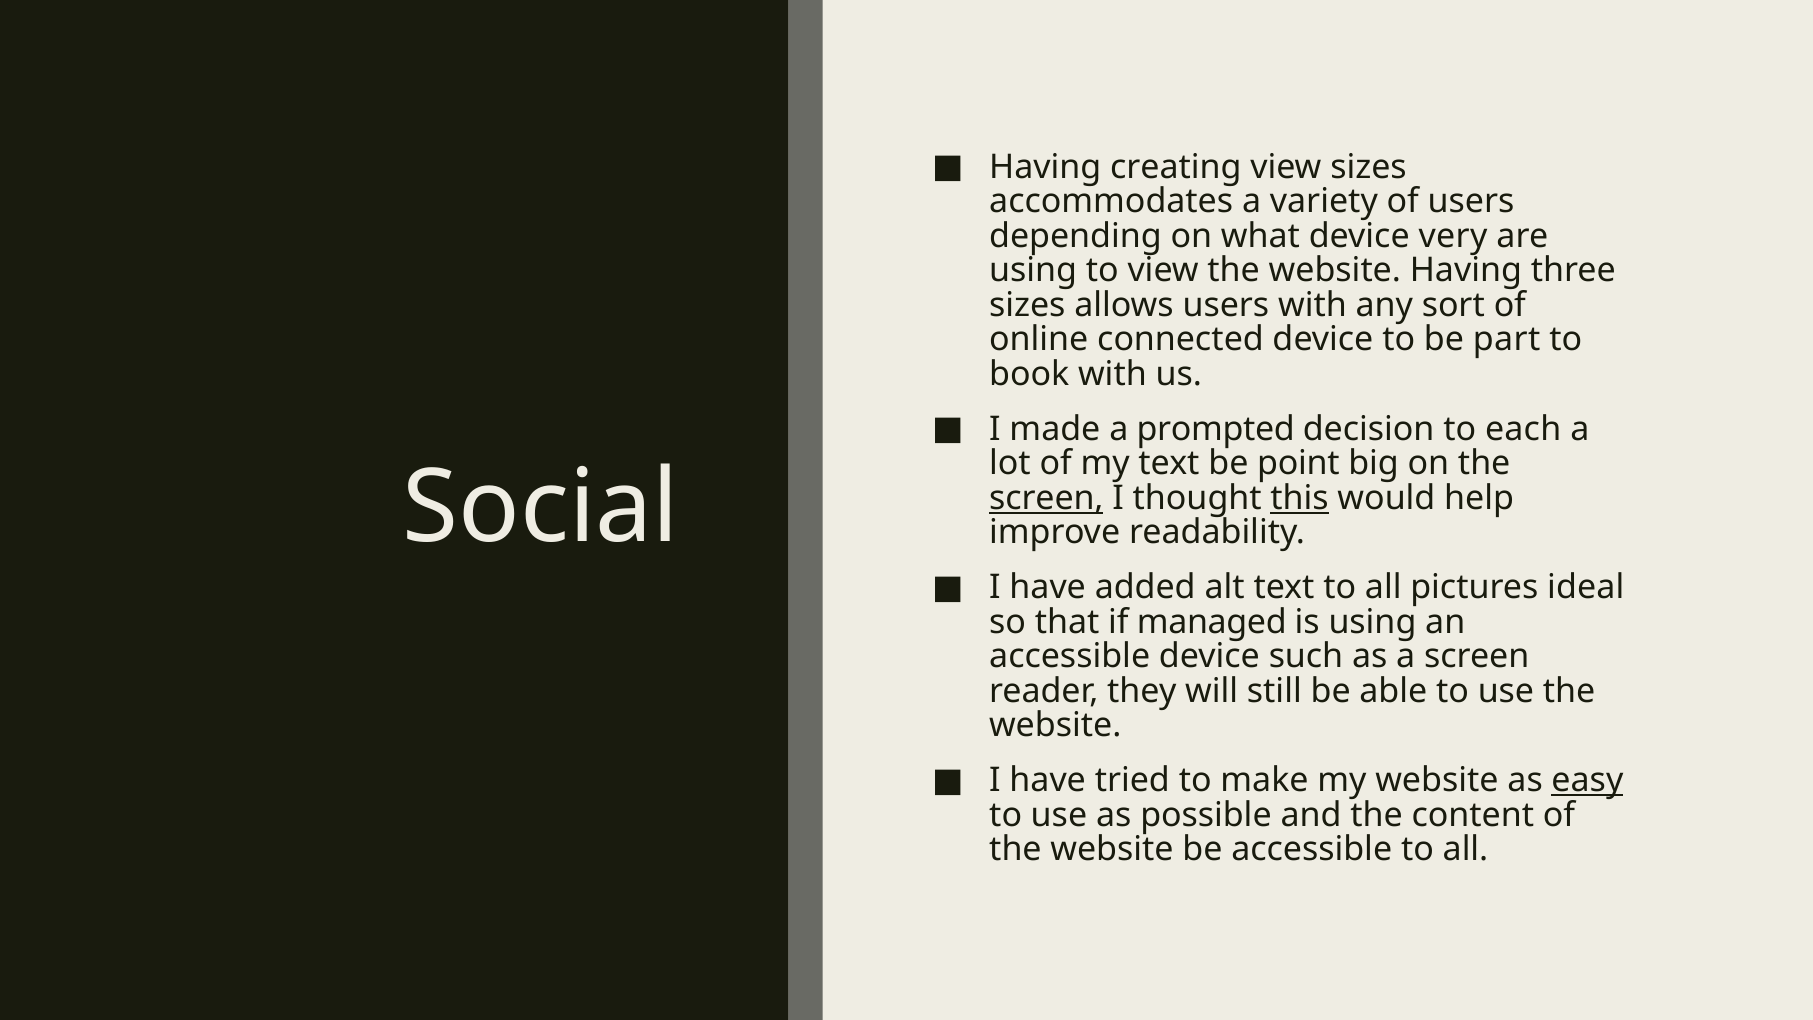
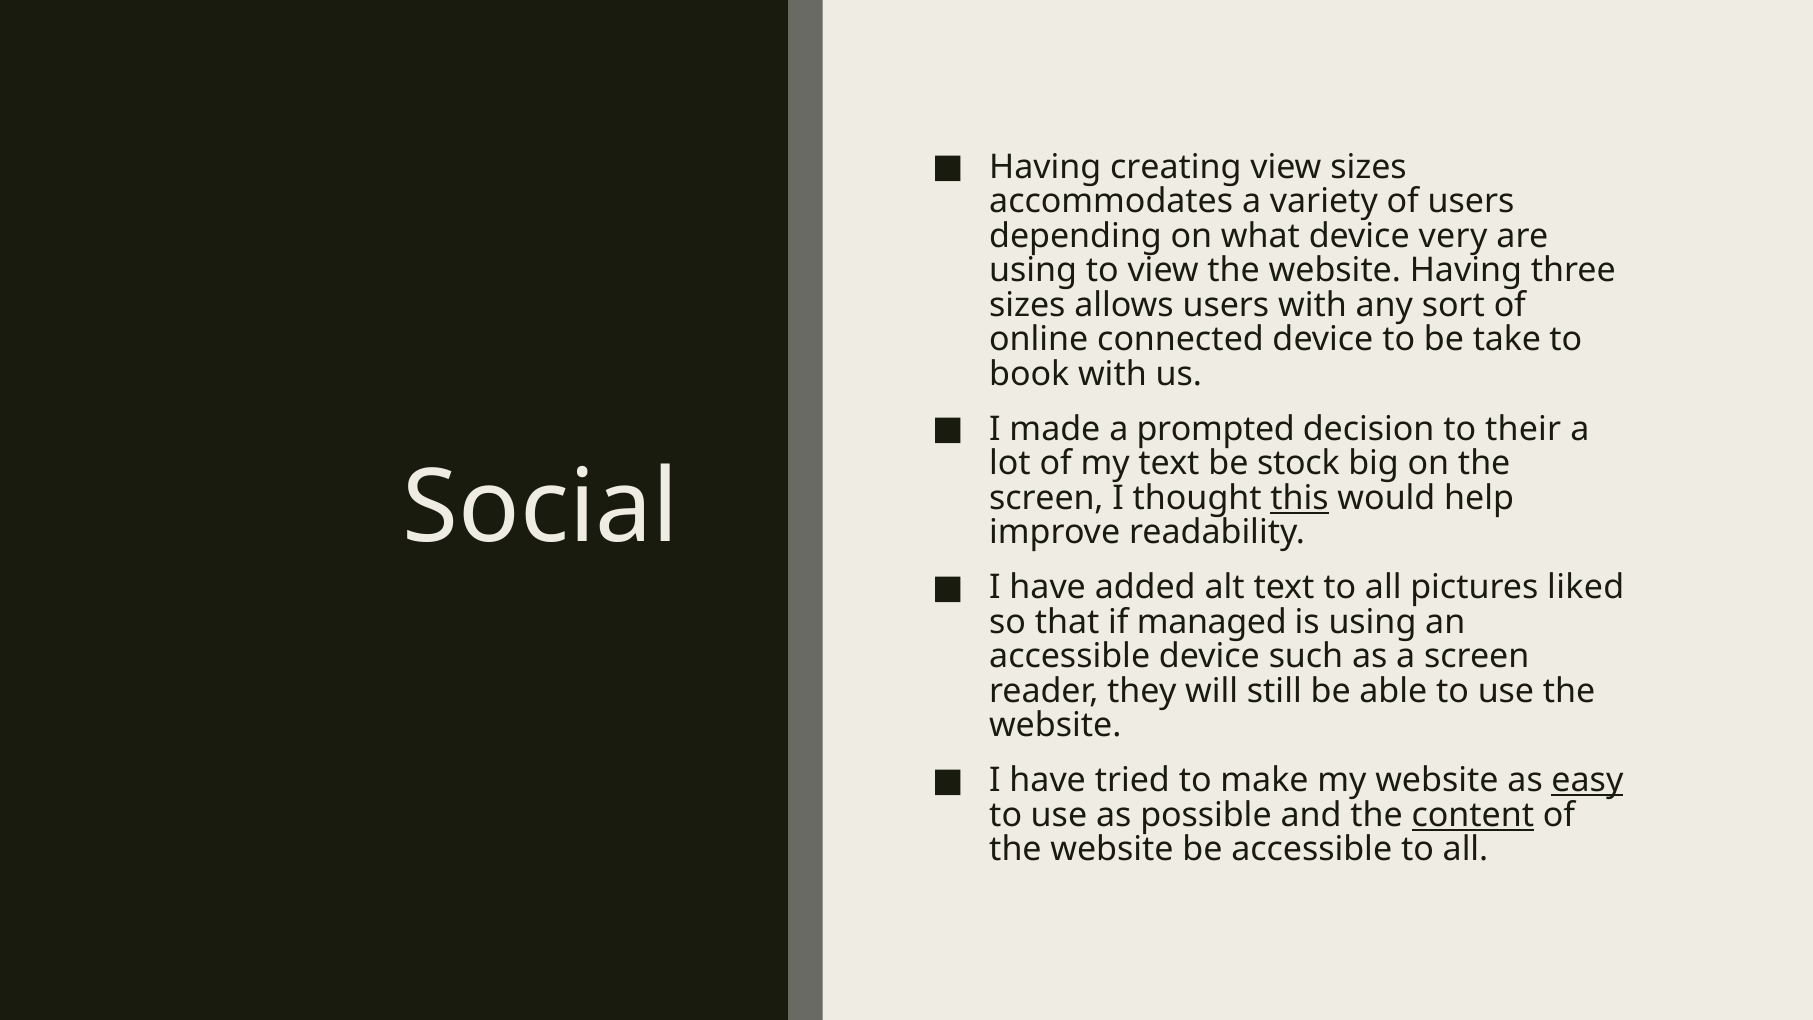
part: part -> take
each: each -> their
point: point -> stock
screen at (1046, 498) underline: present -> none
ideal: ideal -> liked
content underline: none -> present
